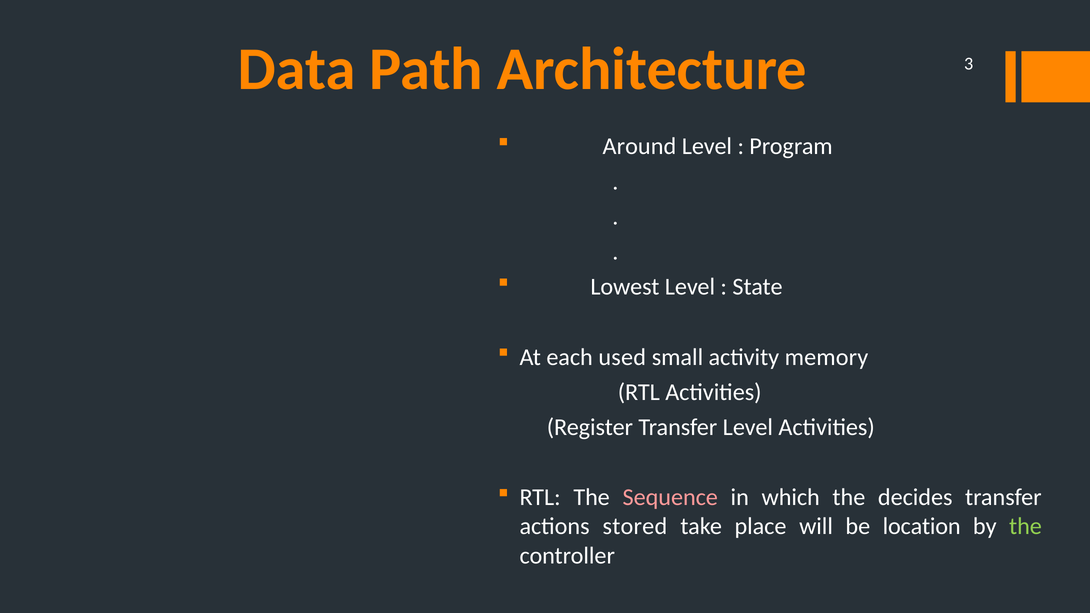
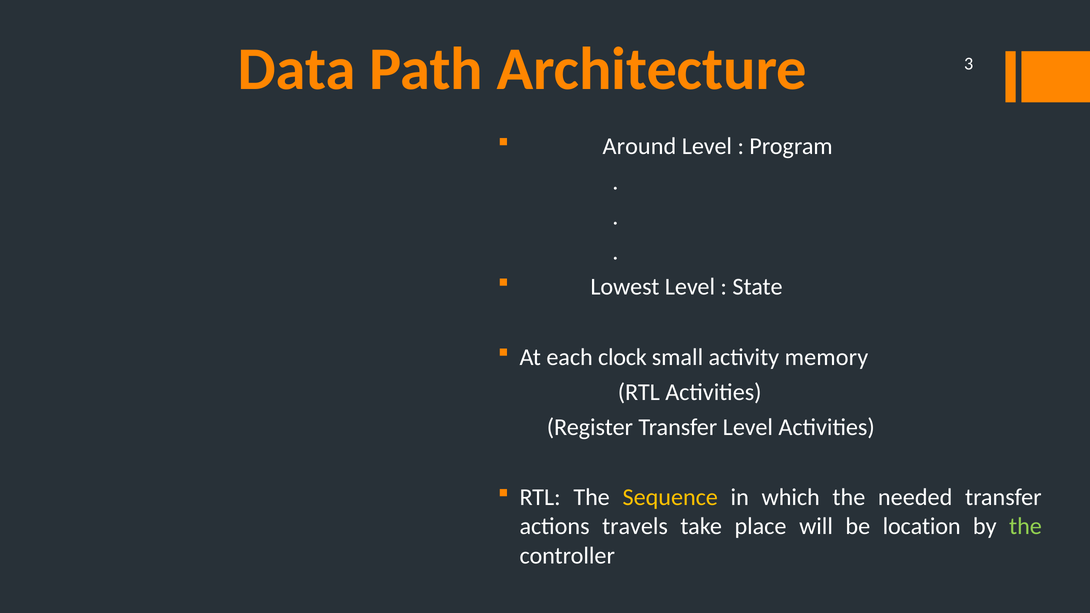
used: used -> clock
Sequence colour: pink -> yellow
decides: decides -> needed
stored: stored -> travels
